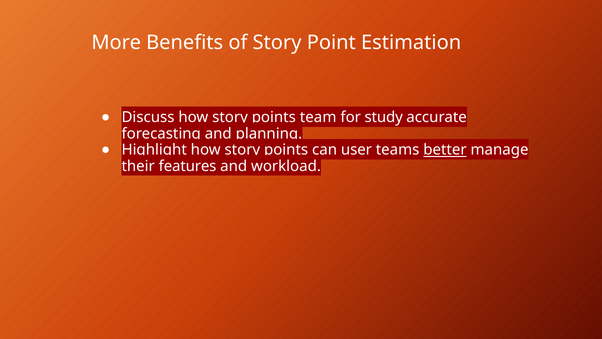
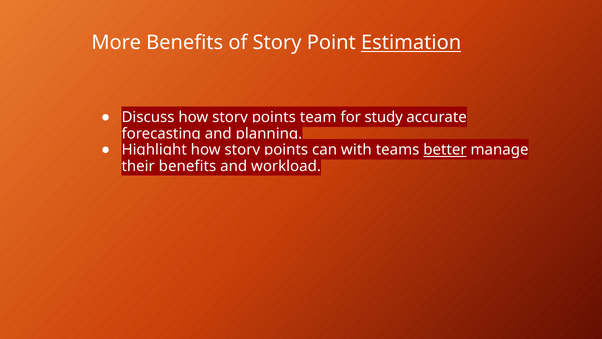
Estimation underline: none -> present
user: user -> with
their features: features -> benefits
